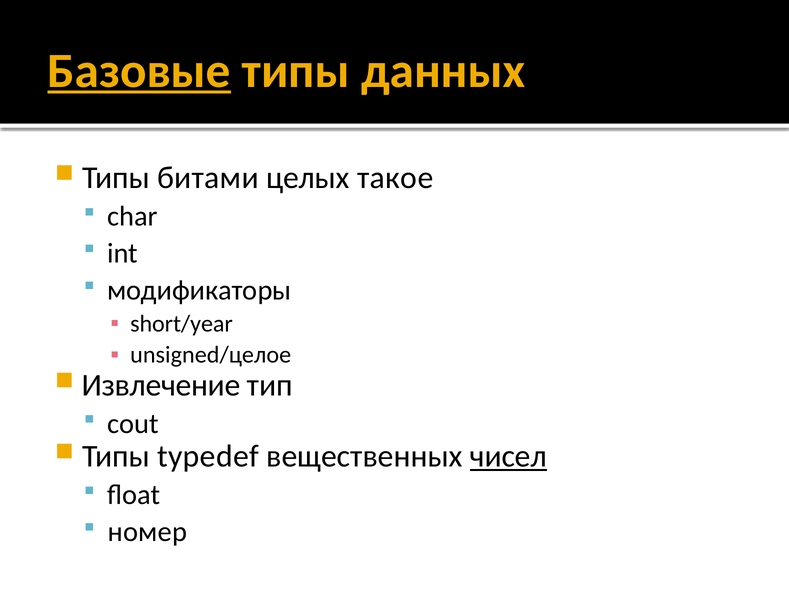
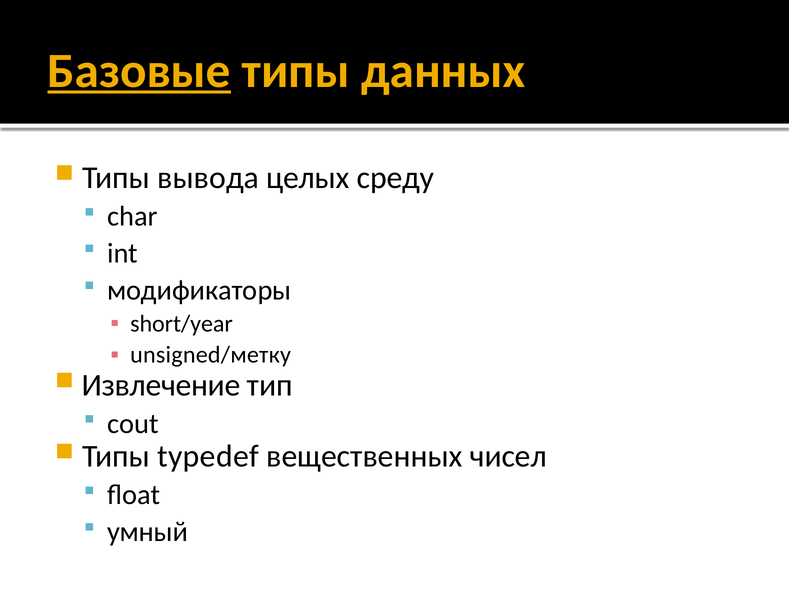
битами: битами -> вывода
такое: такое -> среду
unsigned/целое: unsigned/целое -> unsigned/метку
чисел underline: present -> none
номер: номер -> умный
